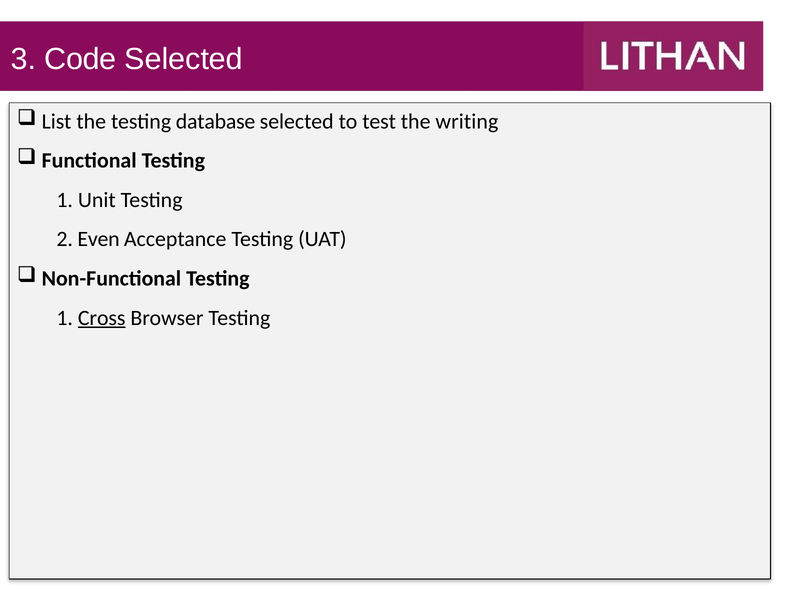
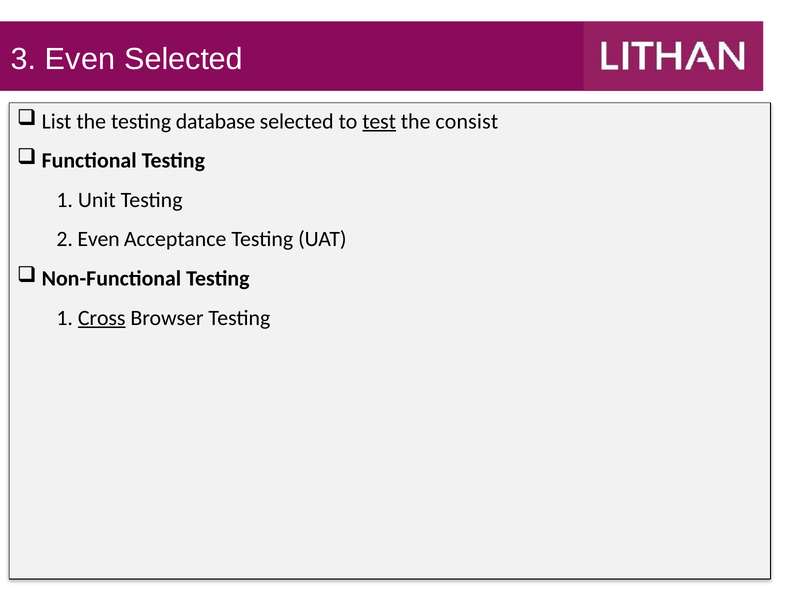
3 Code: Code -> Even
test underline: none -> present
writing: writing -> consist
